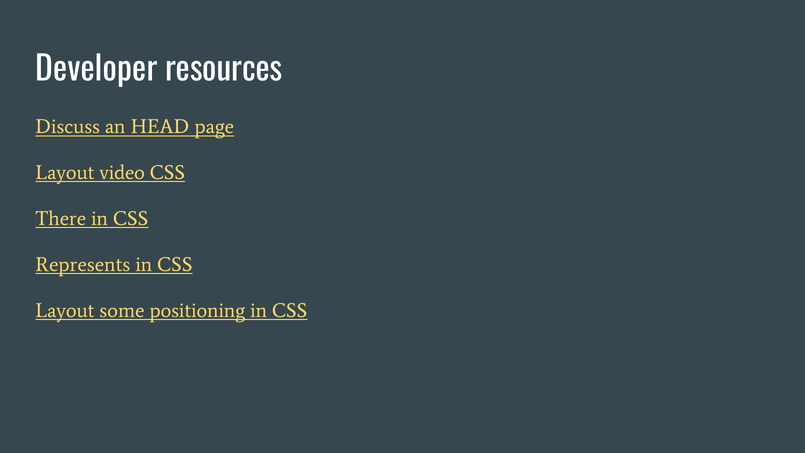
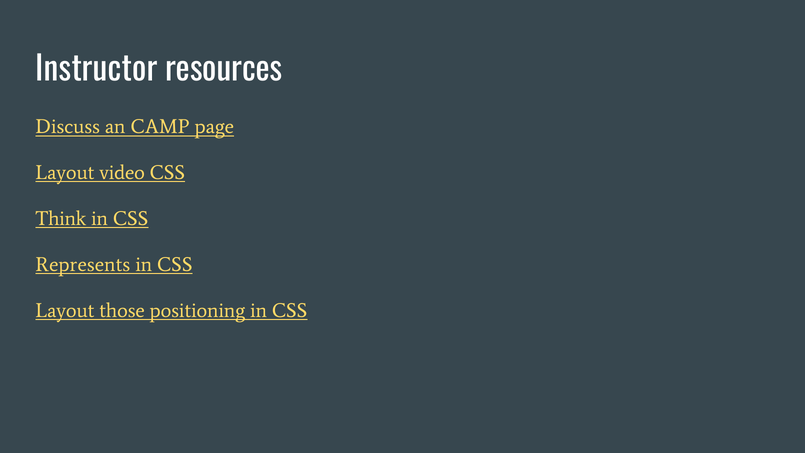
Developer: Developer -> Instructor
HEAD: HEAD -> CAMP
There: There -> Think
some: some -> those
